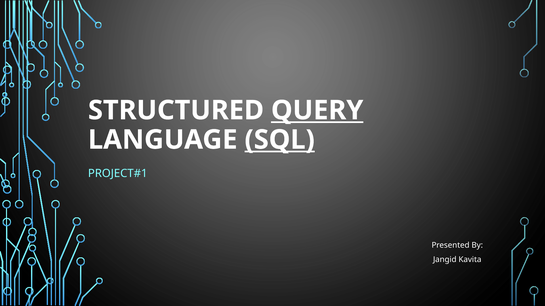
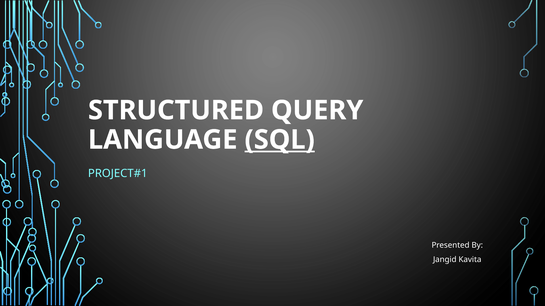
QUERY underline: present -> none
